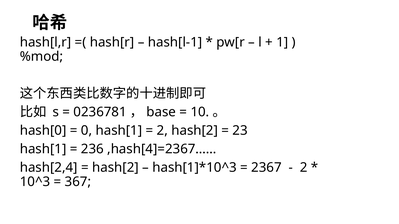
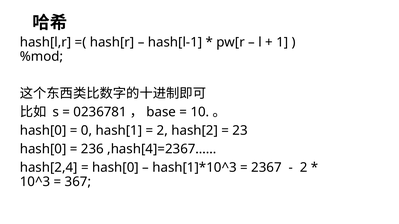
hash[1 at (43, 149): hash[1 -> hash[0
hash[2 at (115, 168): hash[2 -> hash[0
